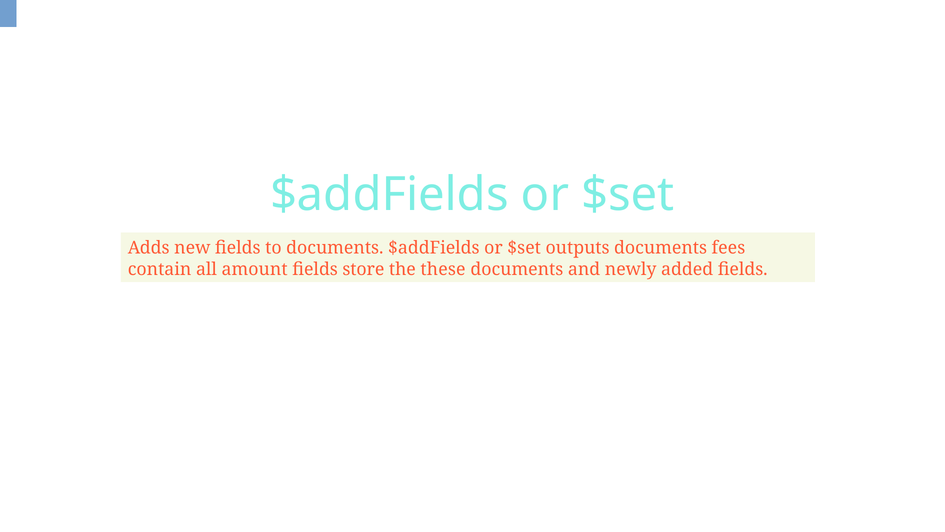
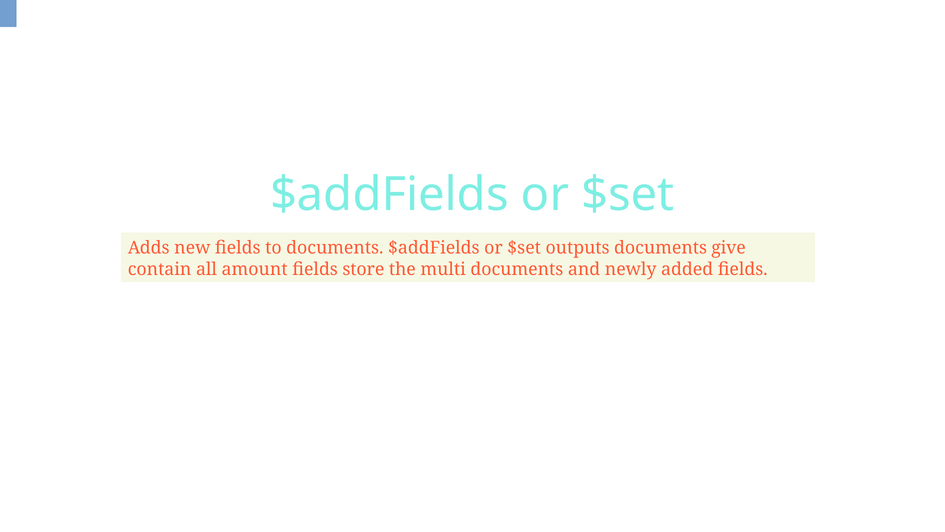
fees: fees -> give
these: these -> multi
